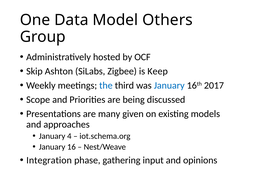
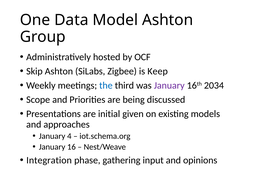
Model Others: Others -> Ashton
January at (169, 85) colour: blue -> purple
2017: 2017 -> 2034
many: many -> initial
